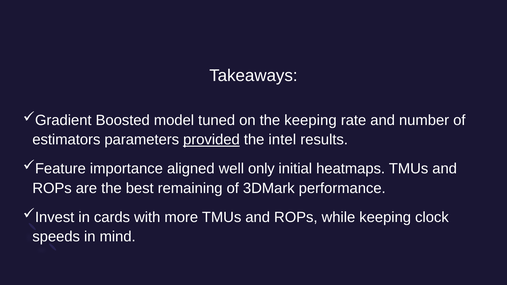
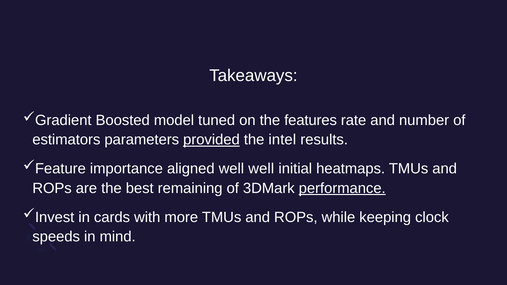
the keeping: keeping -> features
well only: only -> well
performance underline: none -> present
